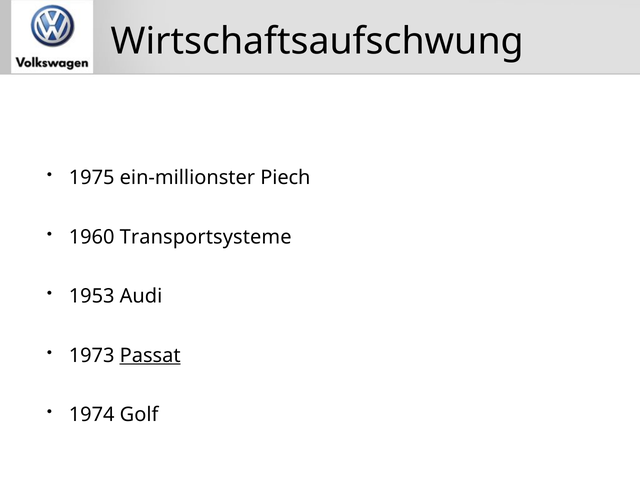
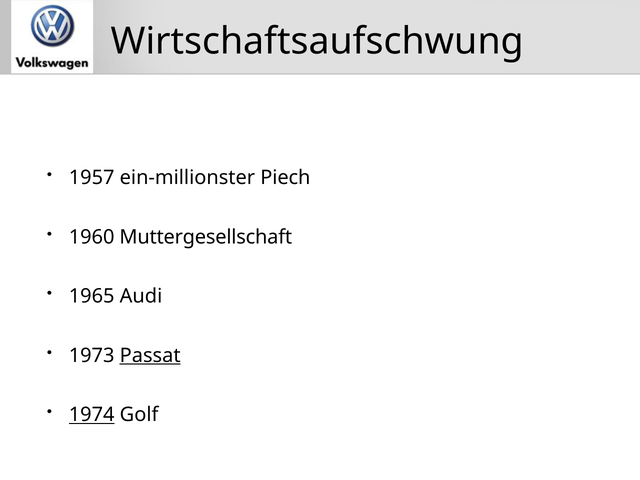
1975: 1975 -> 1957
Transportsysteme: Transportsysteme -> Muttergesellschaft
1953: 1953 -> 1965
1974 underline: none -> present
